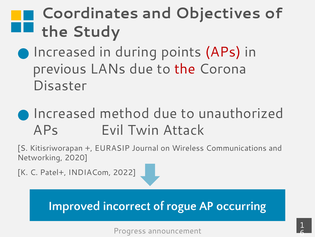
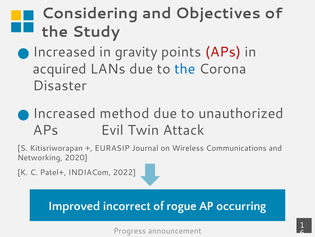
Coordinates: Coordinates -> Considering
during: during -> gravity
previous: previous -> acquired
the at (185, 69) colour: red -> blue
